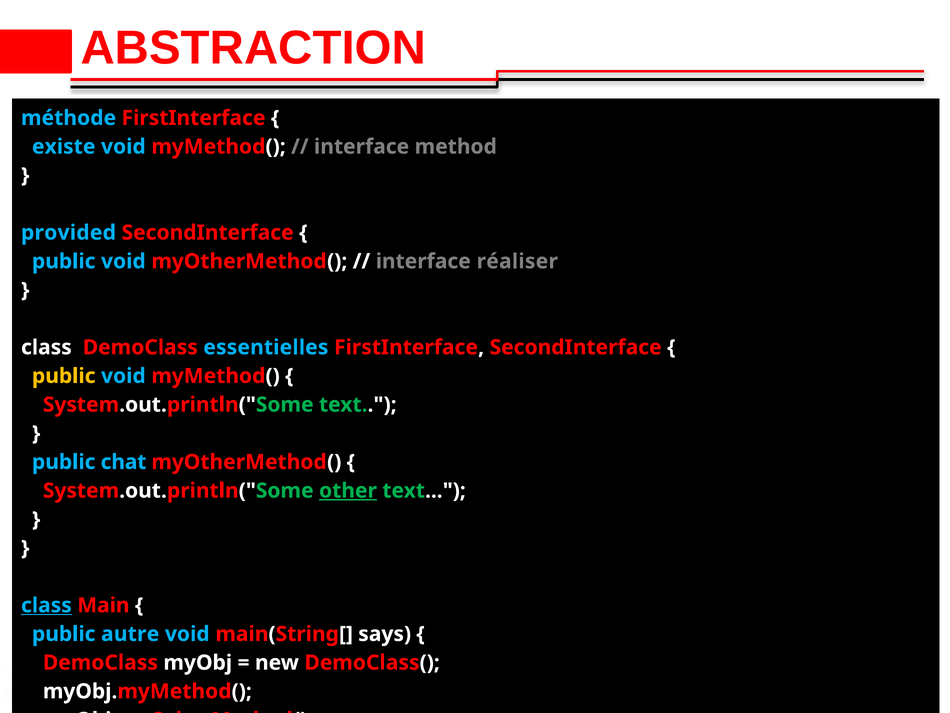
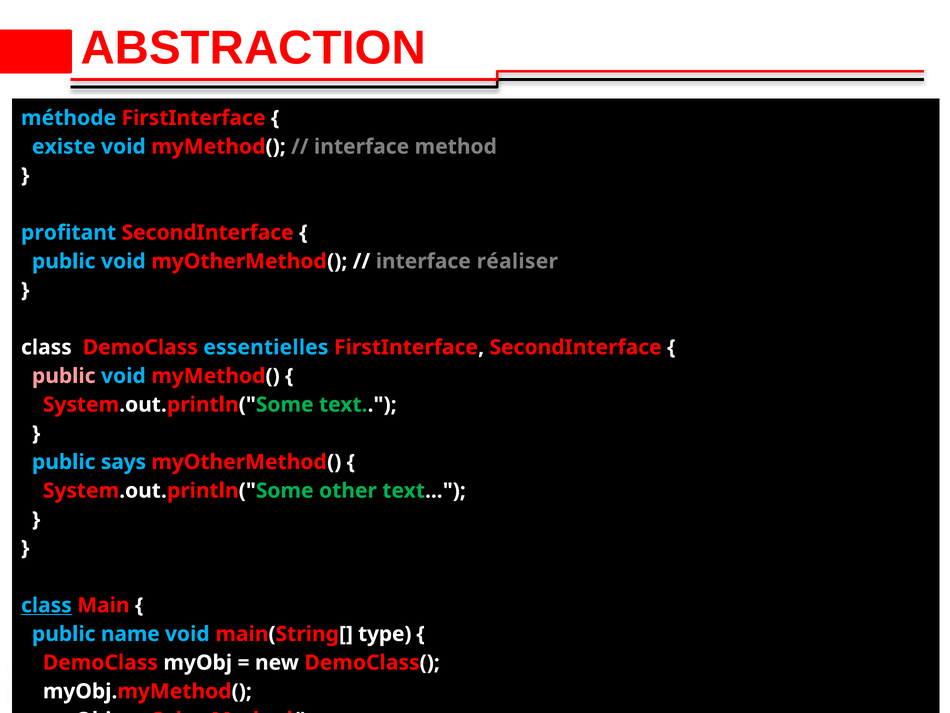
provided: provided -> profitant
public at (64, 376) colour: yellow -> pink
chat: chat -> says
other underline: present -> none
autre: autre -> name
says: says -> type
